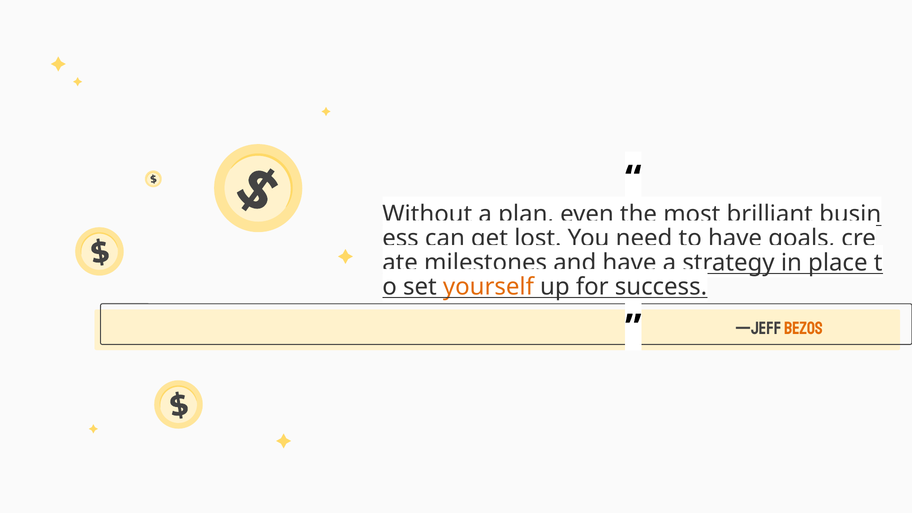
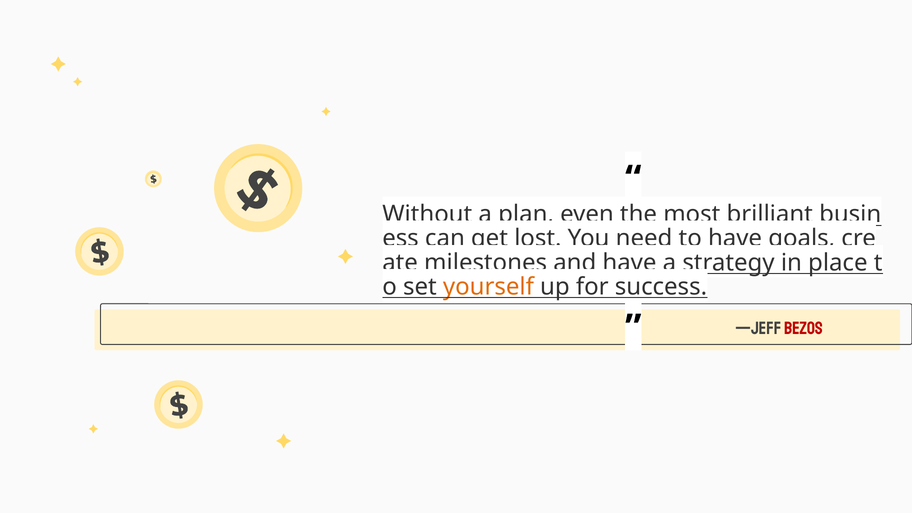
BEZOS colour: orange -> red
